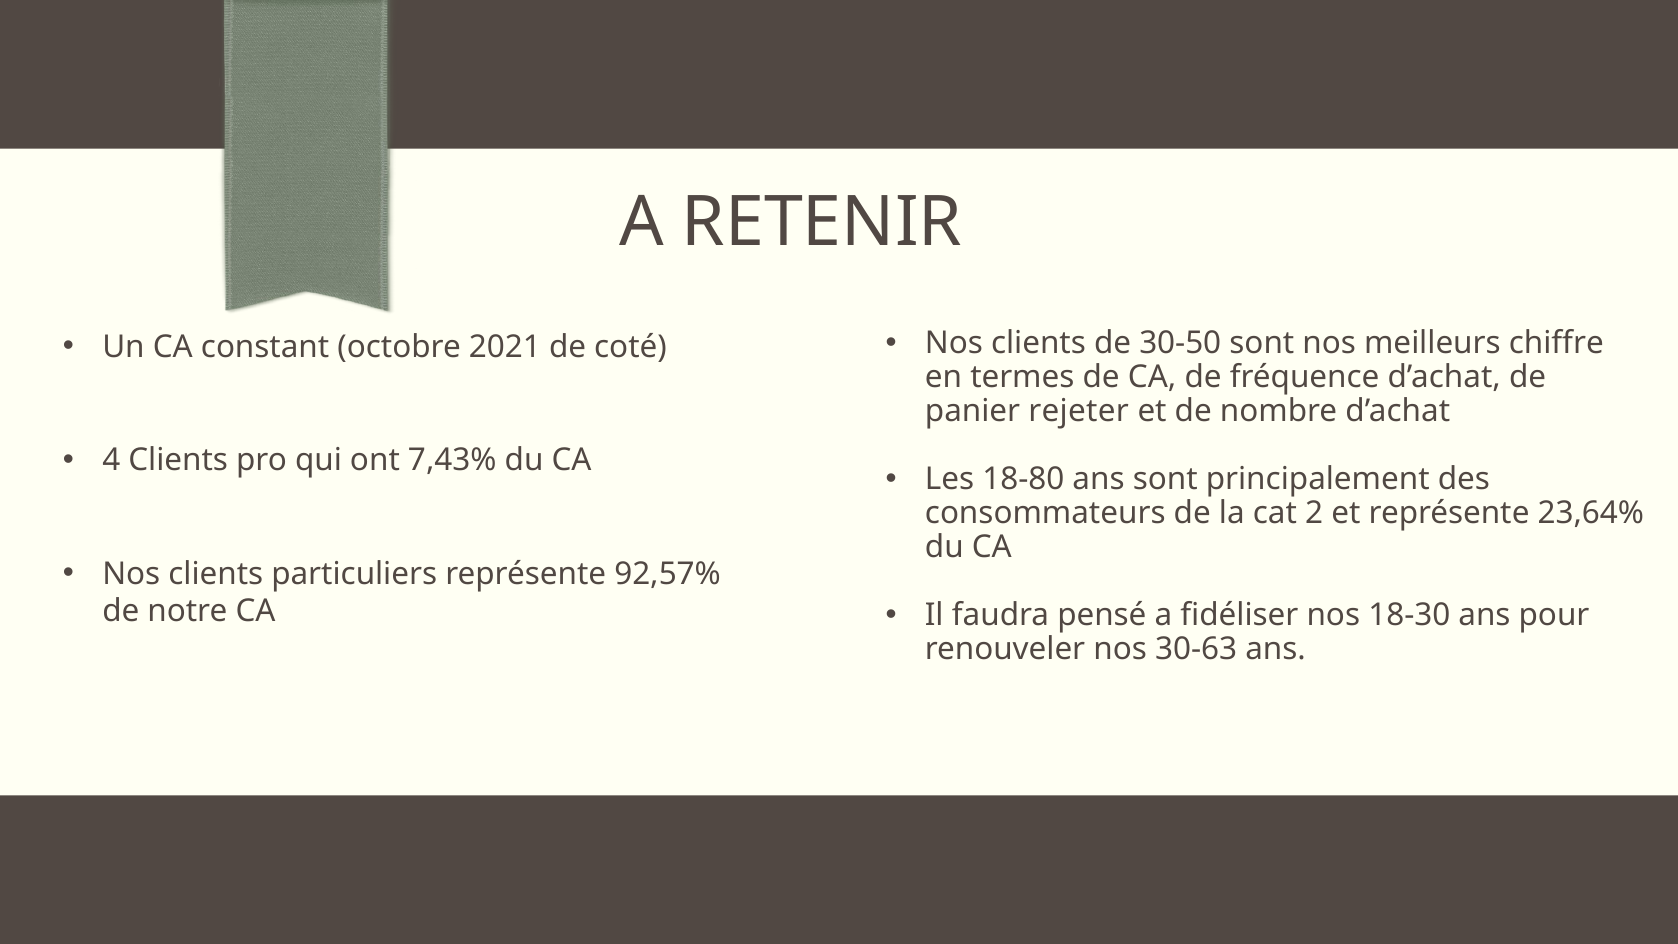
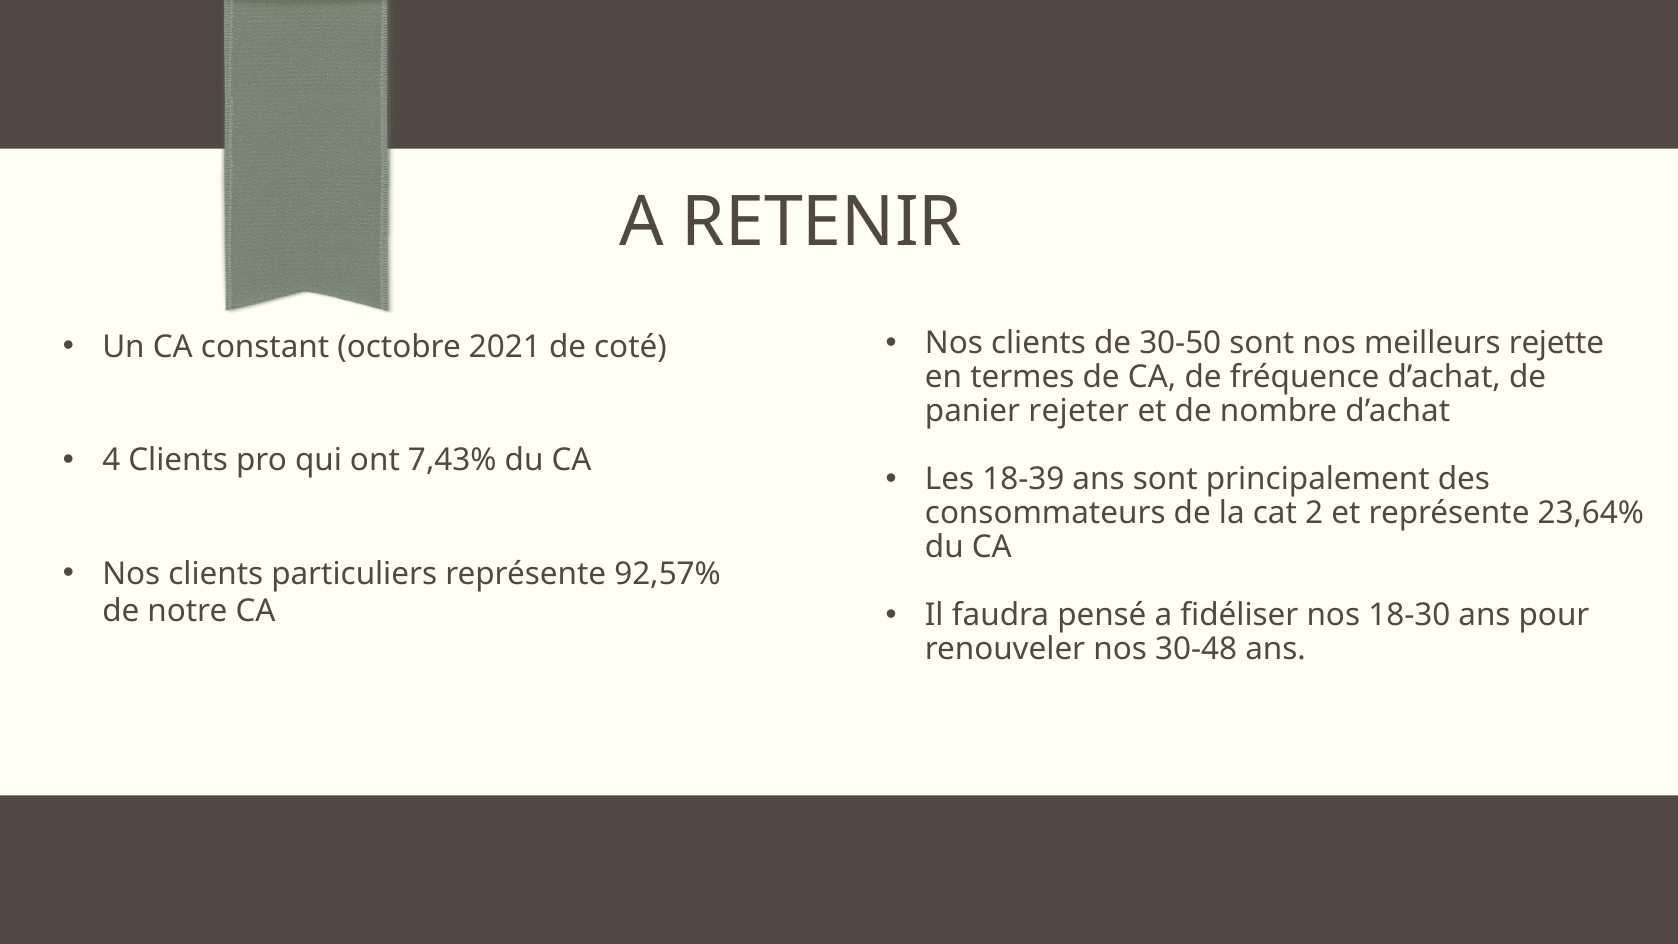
chiffre: chiffre -> rejette
18-80: 18-80 -> 18-39
30-63: 30-63 -> 30-48
